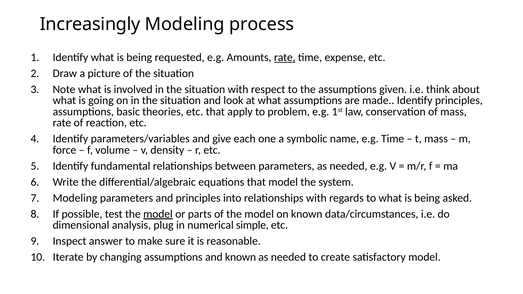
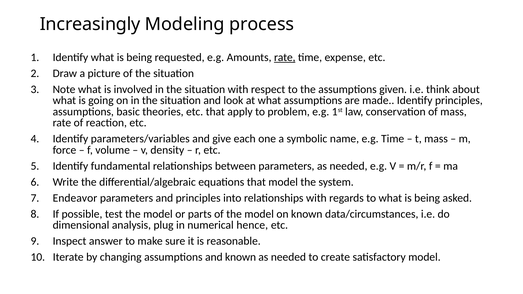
Modeling at (75, 198): Modeling -> Endeavor
model at (158, 214) underline: present -> none
simple: simple -> hence
